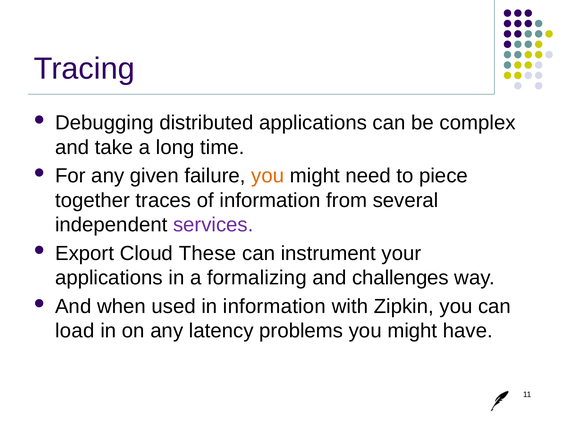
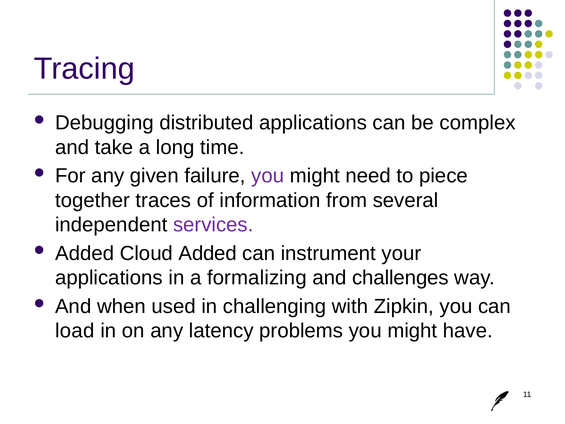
you at (268, 176) colour: orange -> purple
Export at (85, 253): Export -> Added
Cloud These: These -> Added
in information: information -> challenging
